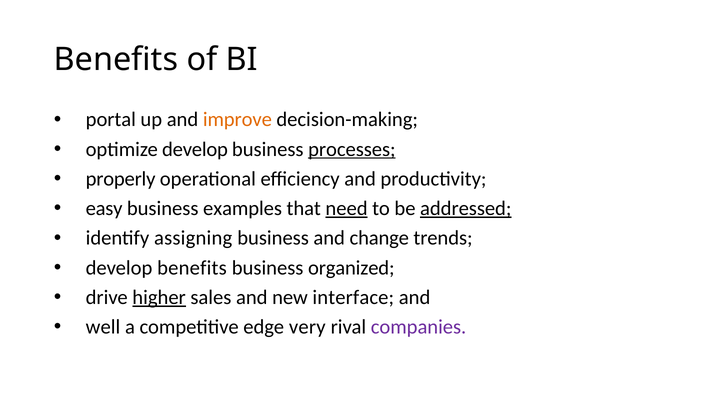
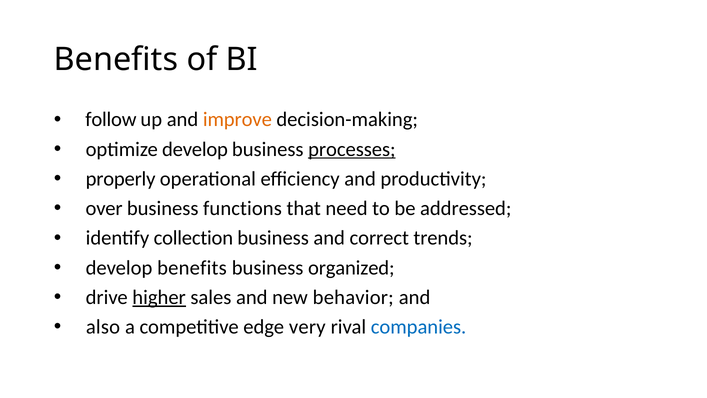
portal: portal -> follow
easy: easy -> over
examples: examples -> functions
need underline: present -> none
addressed underline: present -> none
assigning: assigning -> collection
change: change -> correct
interface: interface -> behavior
well: well -> also
companies colour: purple -> blue
